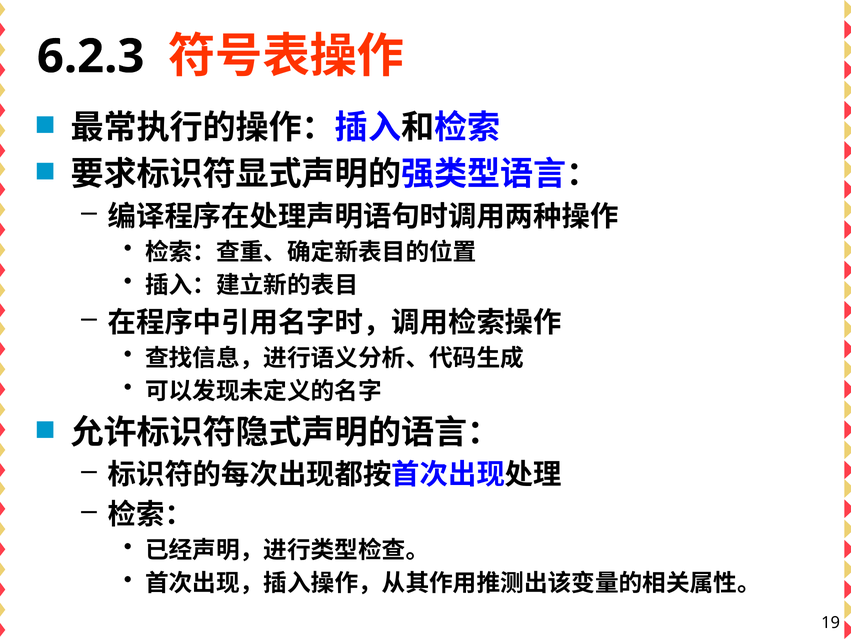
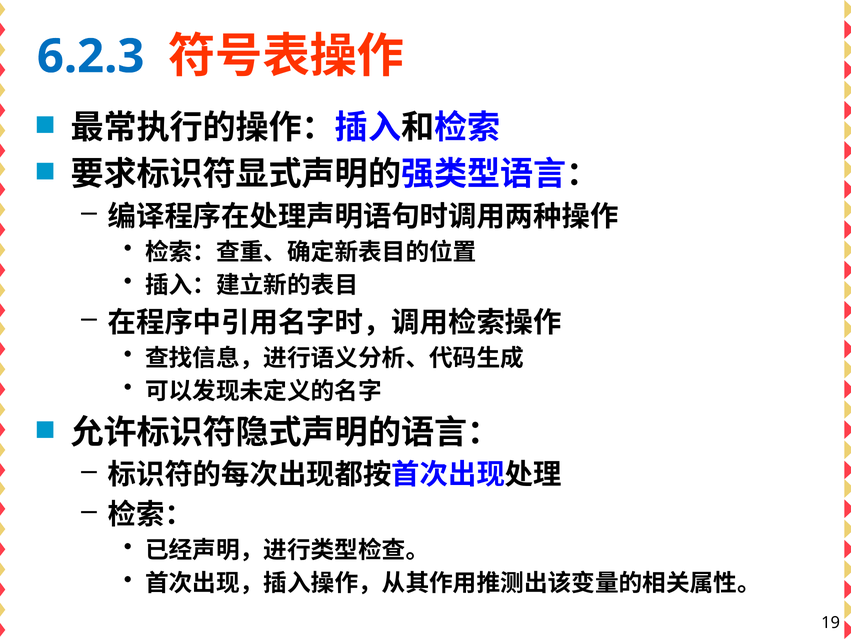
6.2.3 colour: black -> blue
